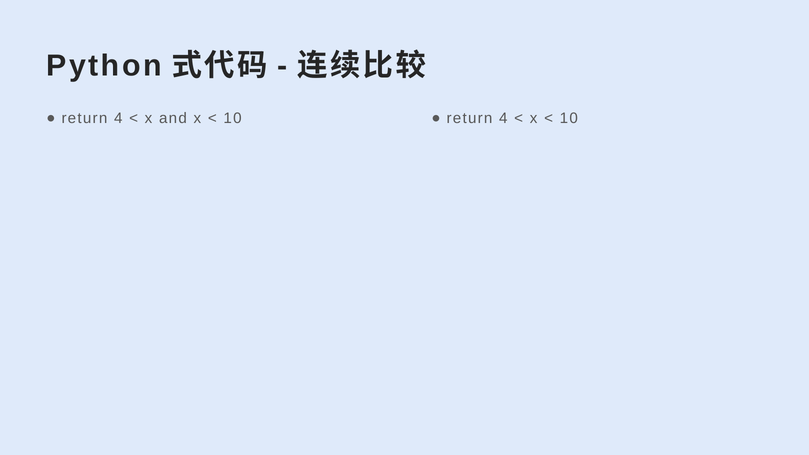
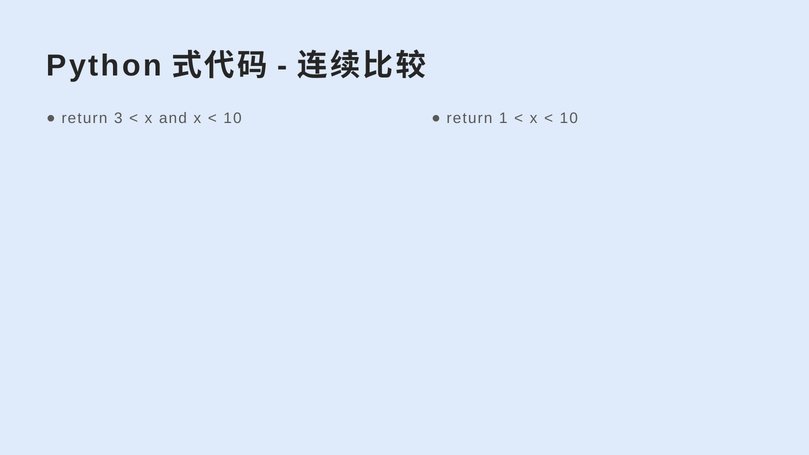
4 at (118, 118): 4 -> 3
4 at (503, 118): 4 -> 1
